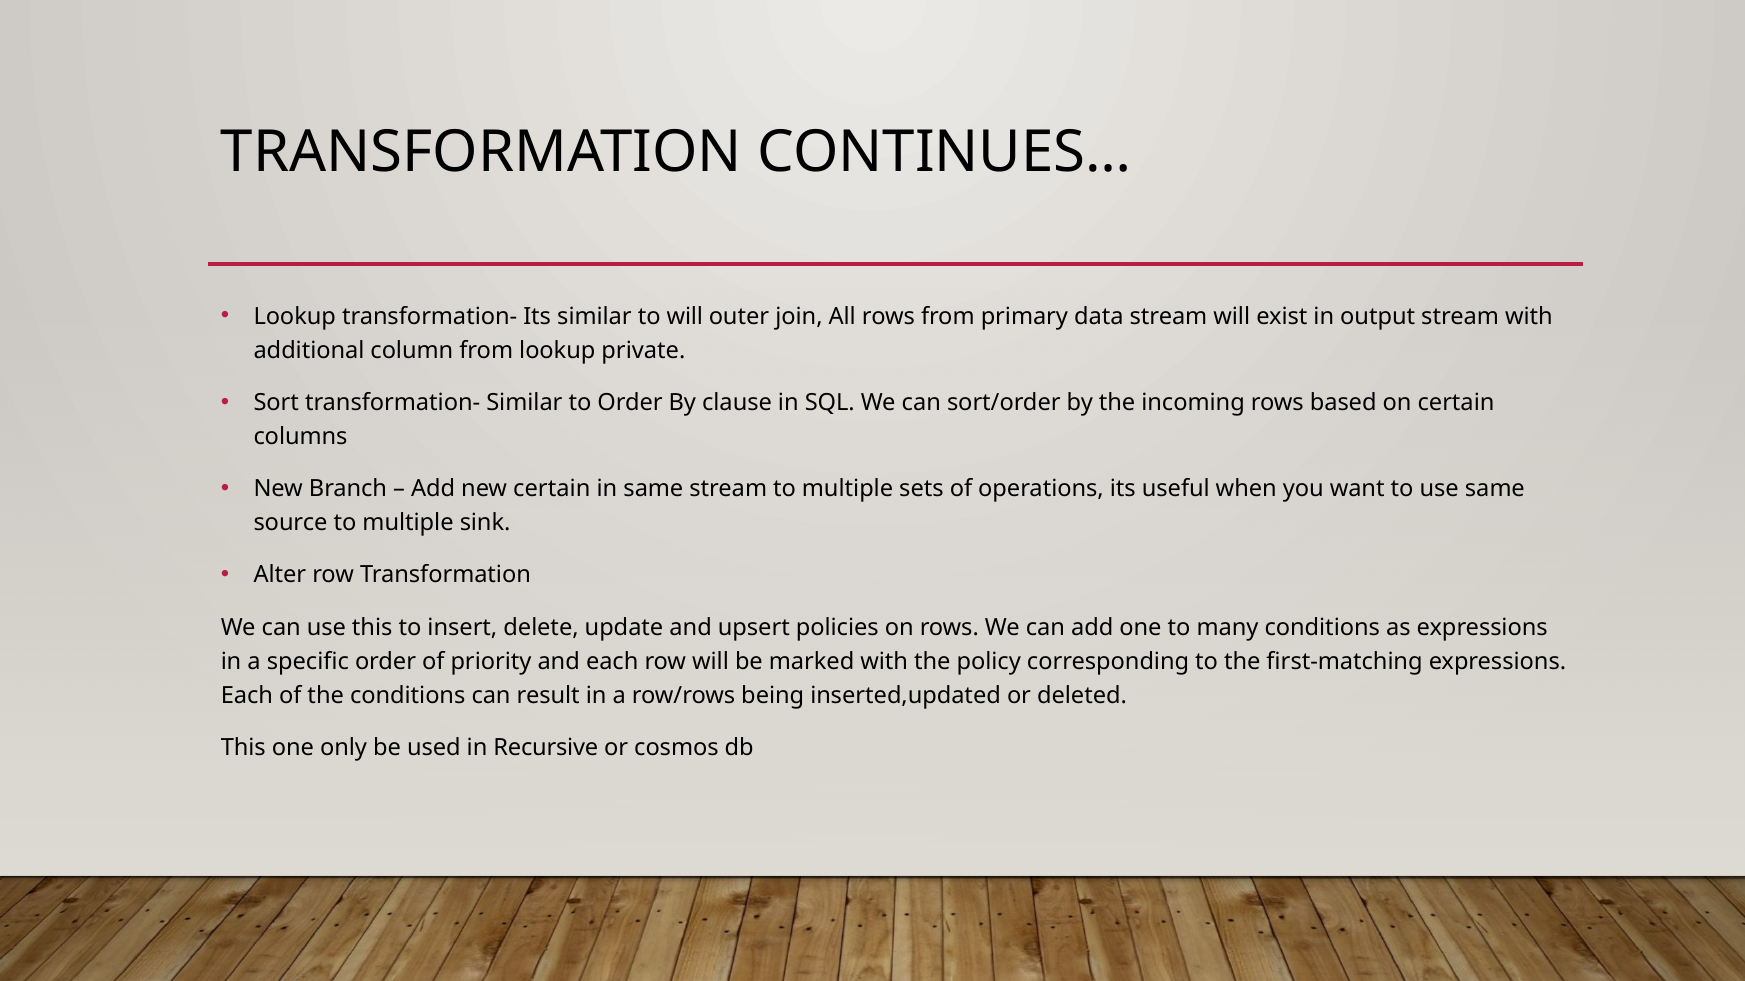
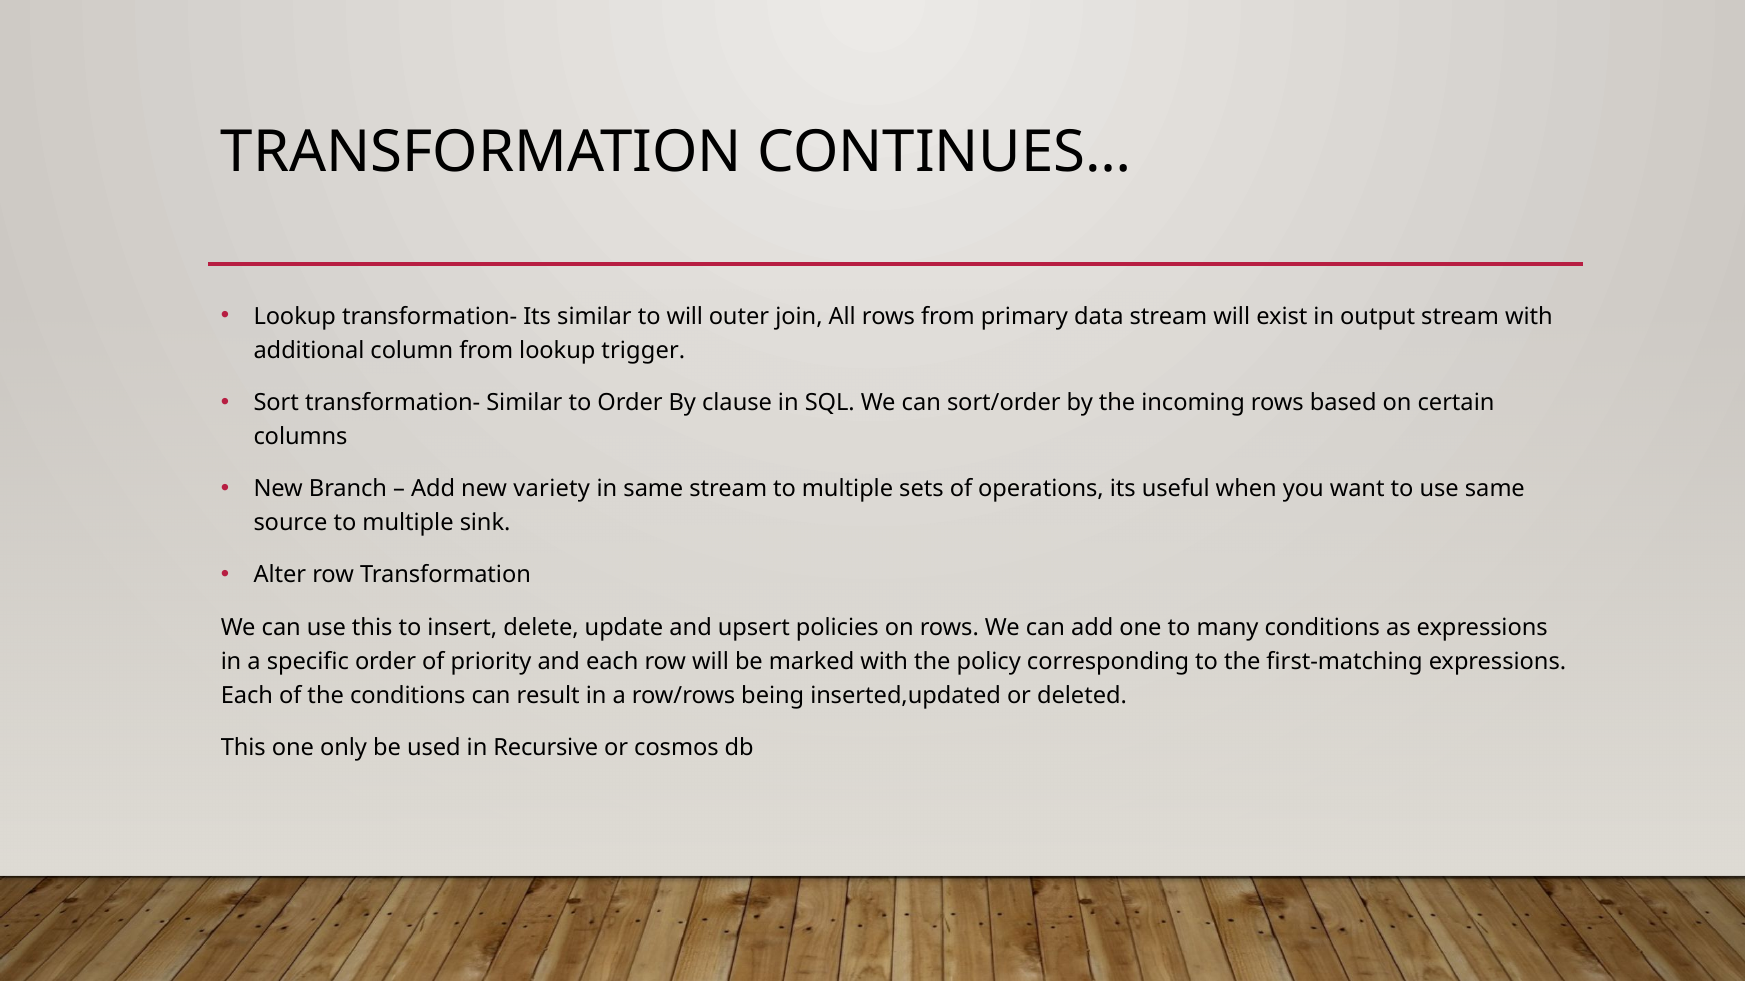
private: private -> trigger
new certain: certain -> variety
